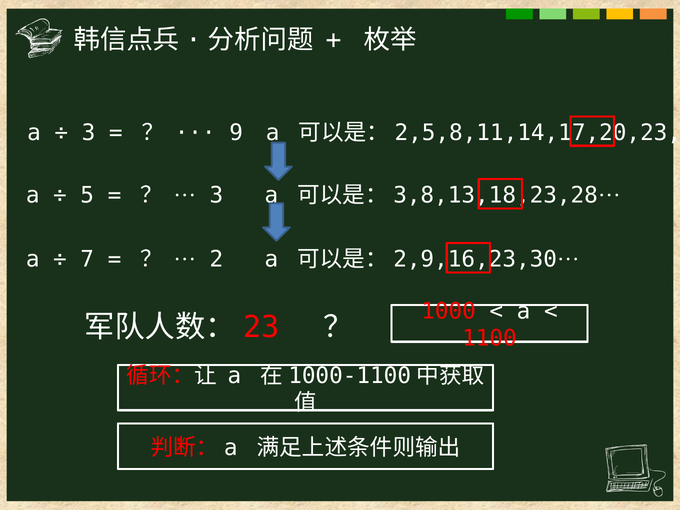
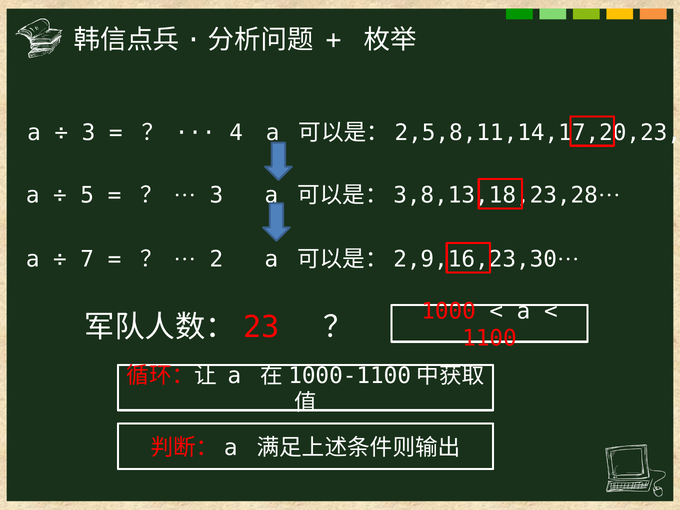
9: 9 -> 4
